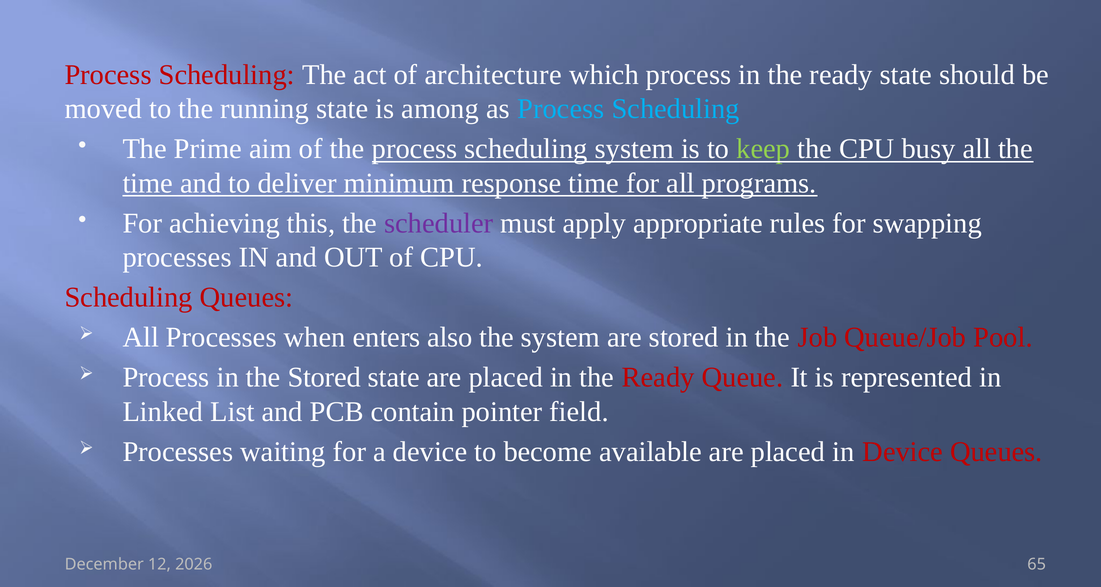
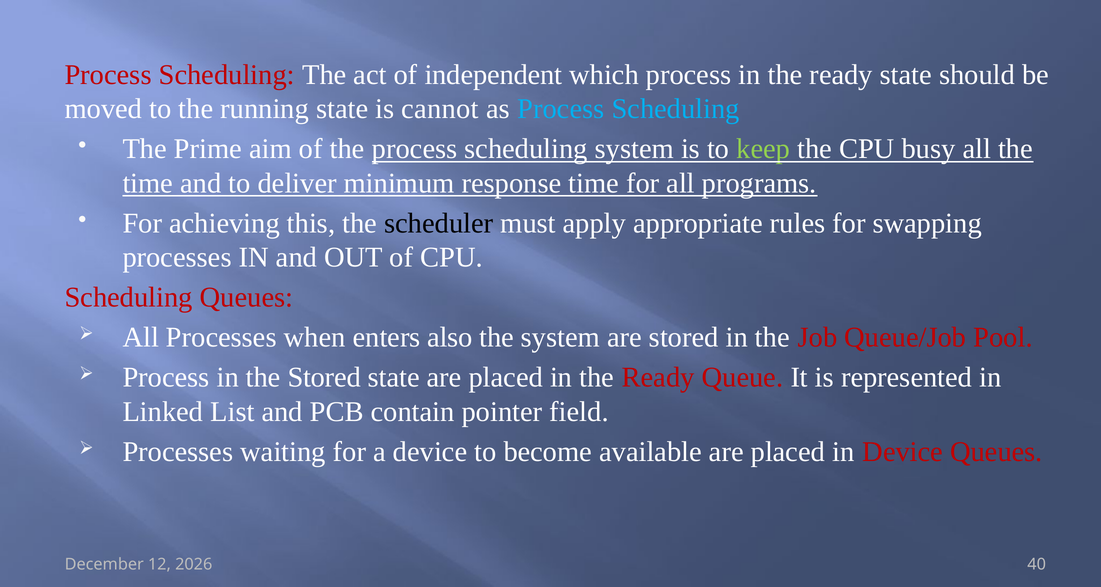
architecture: architecture -> independent
among: among -> cannot
scheduler colour: purple -> black
65: 65 -> 40
